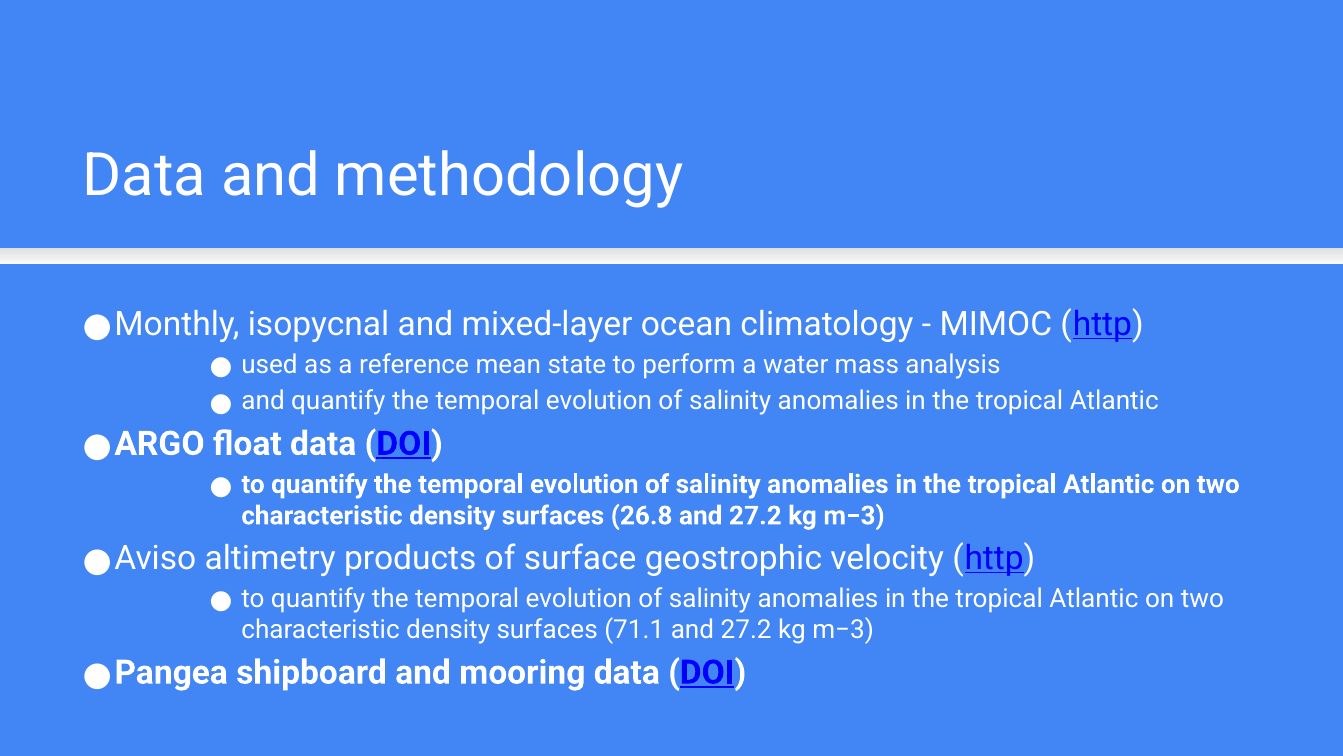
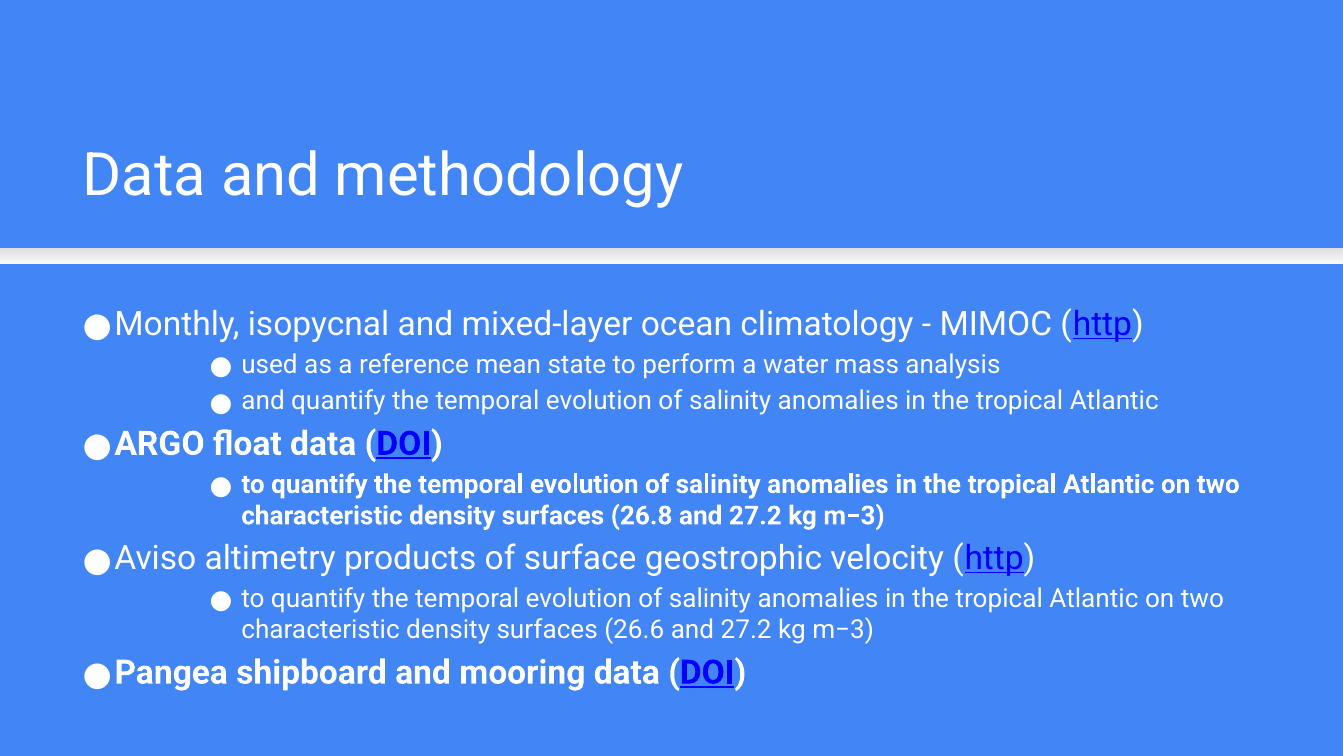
71.1: 71.1 -> 26.6
